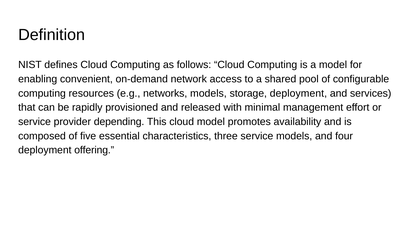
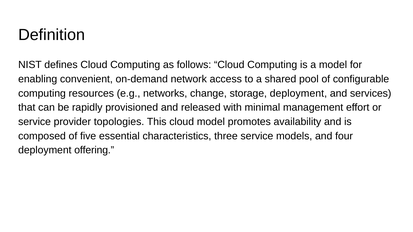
networks models: models -> change
depending: depending -> topologies
